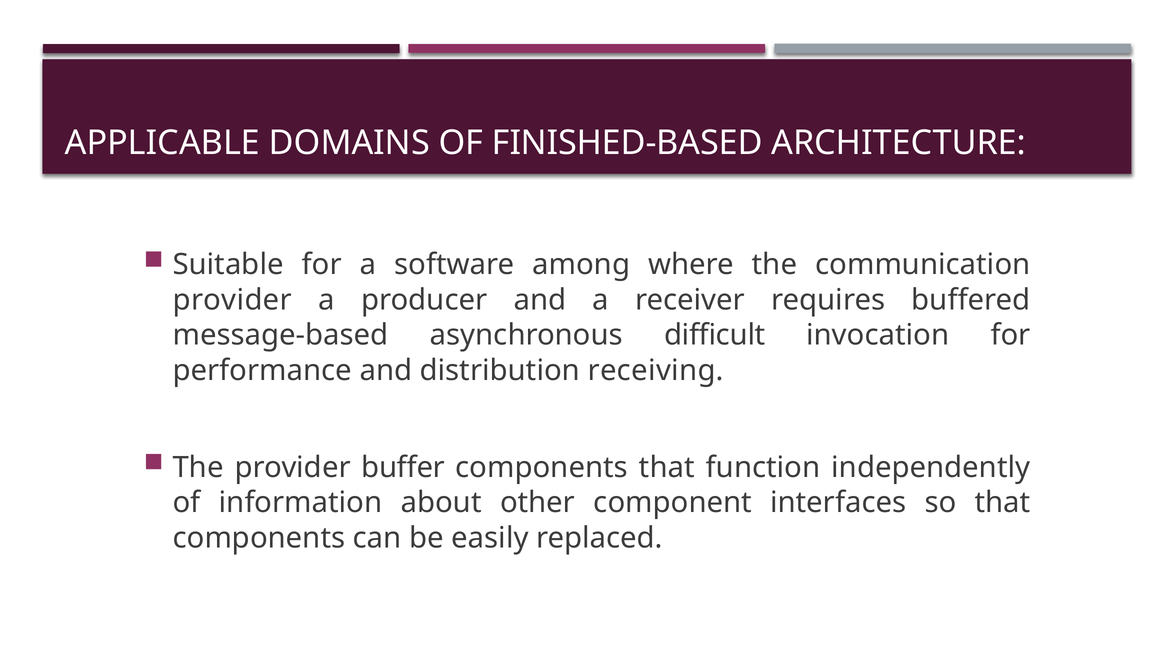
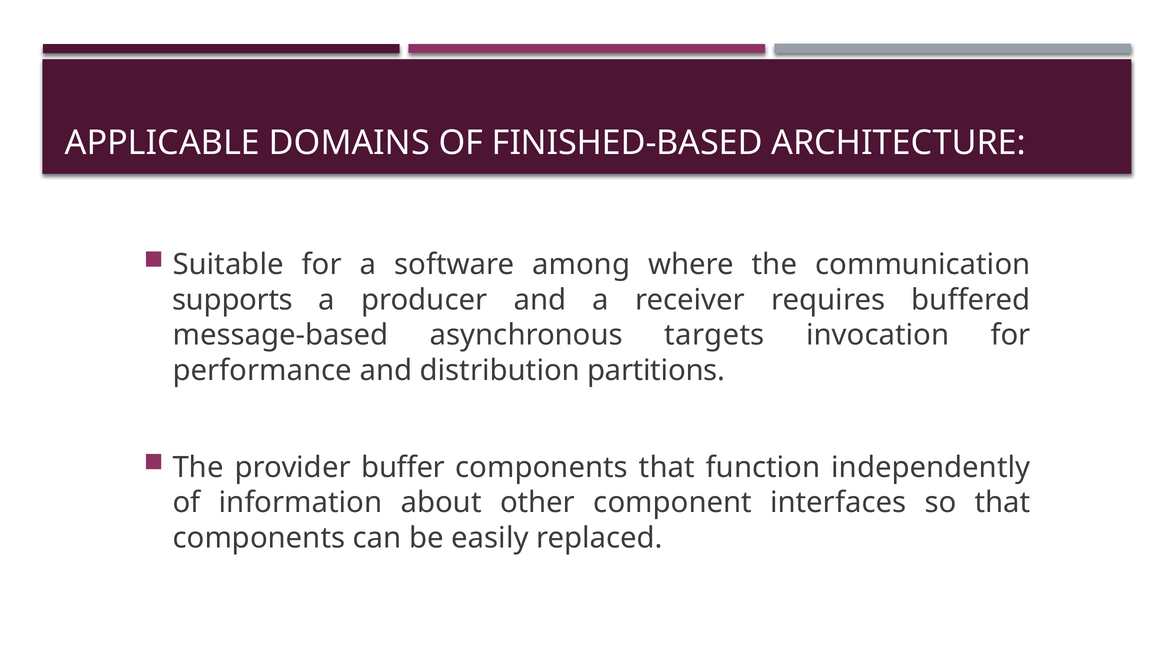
provider at (232, 300): provider -> supports
difficult: difficult -> targets
receiving: receiving -> partitions
